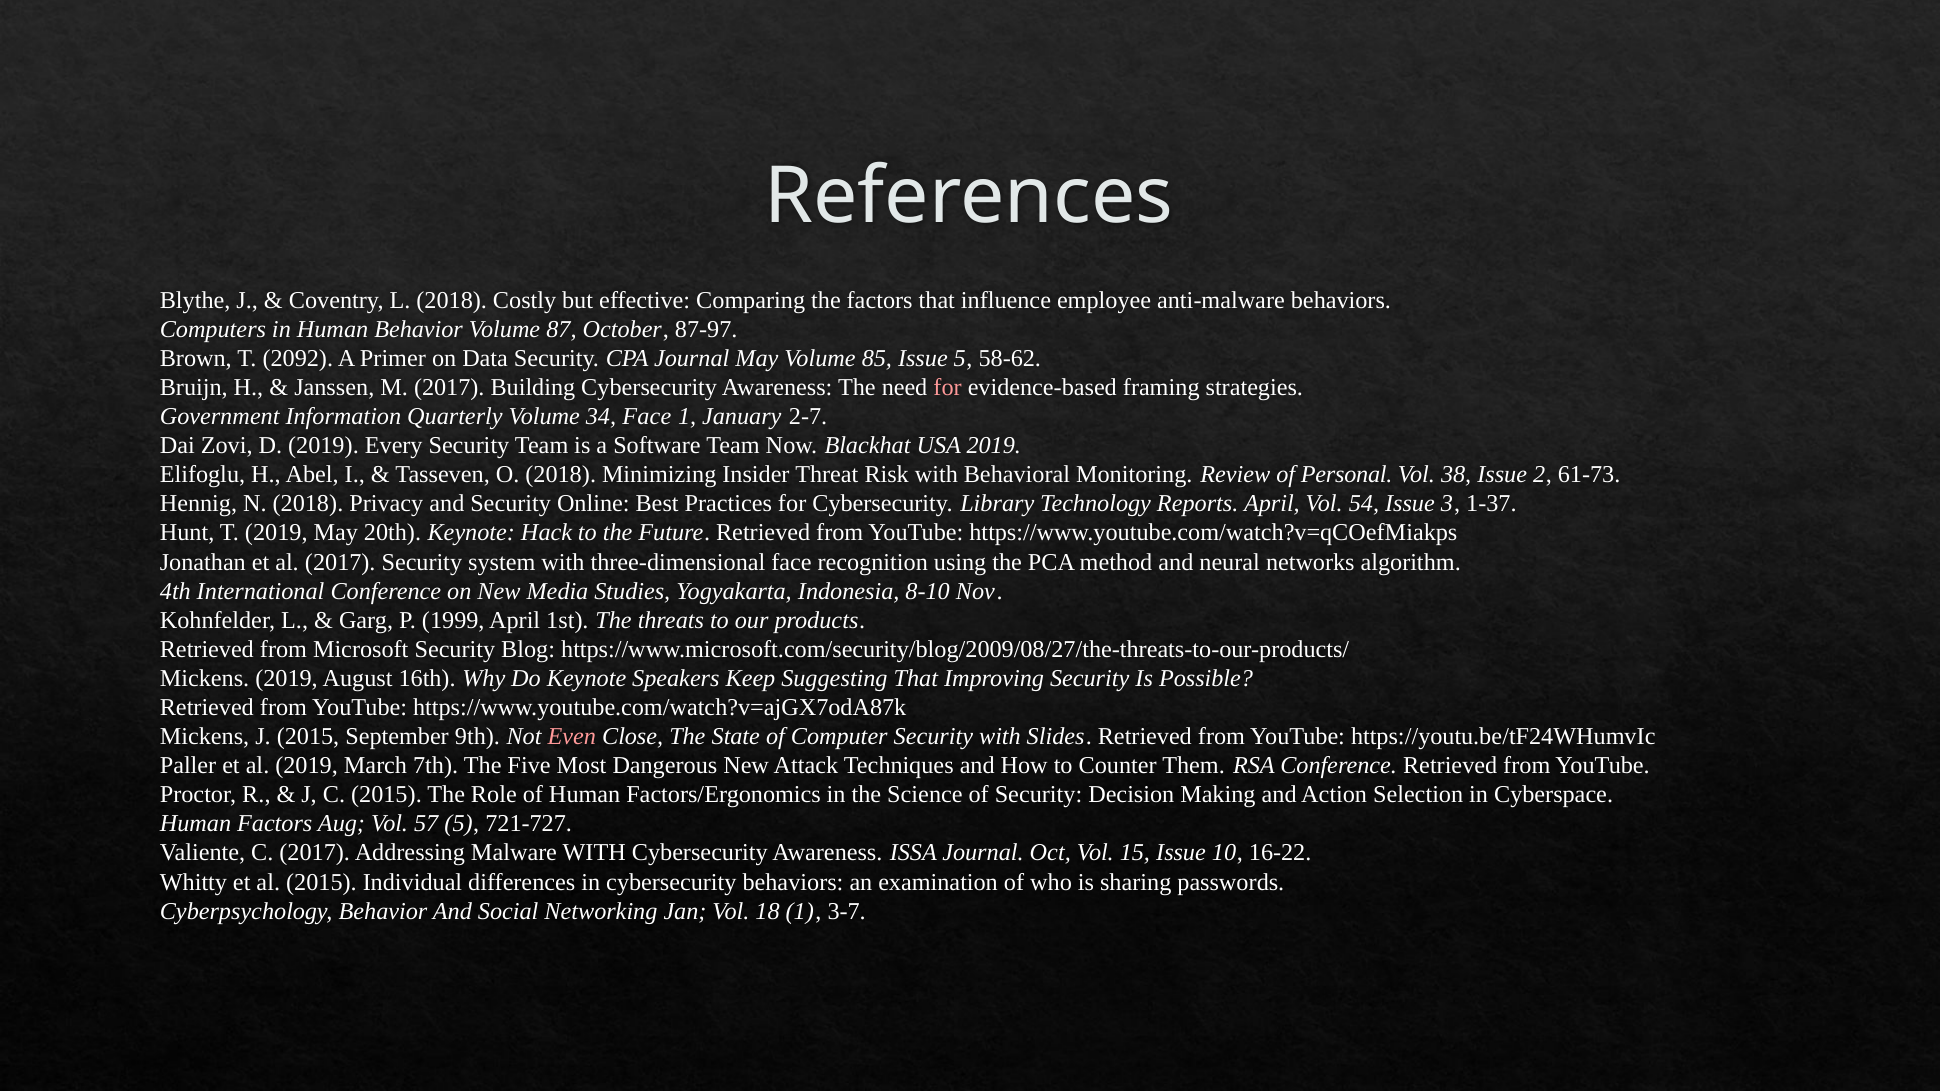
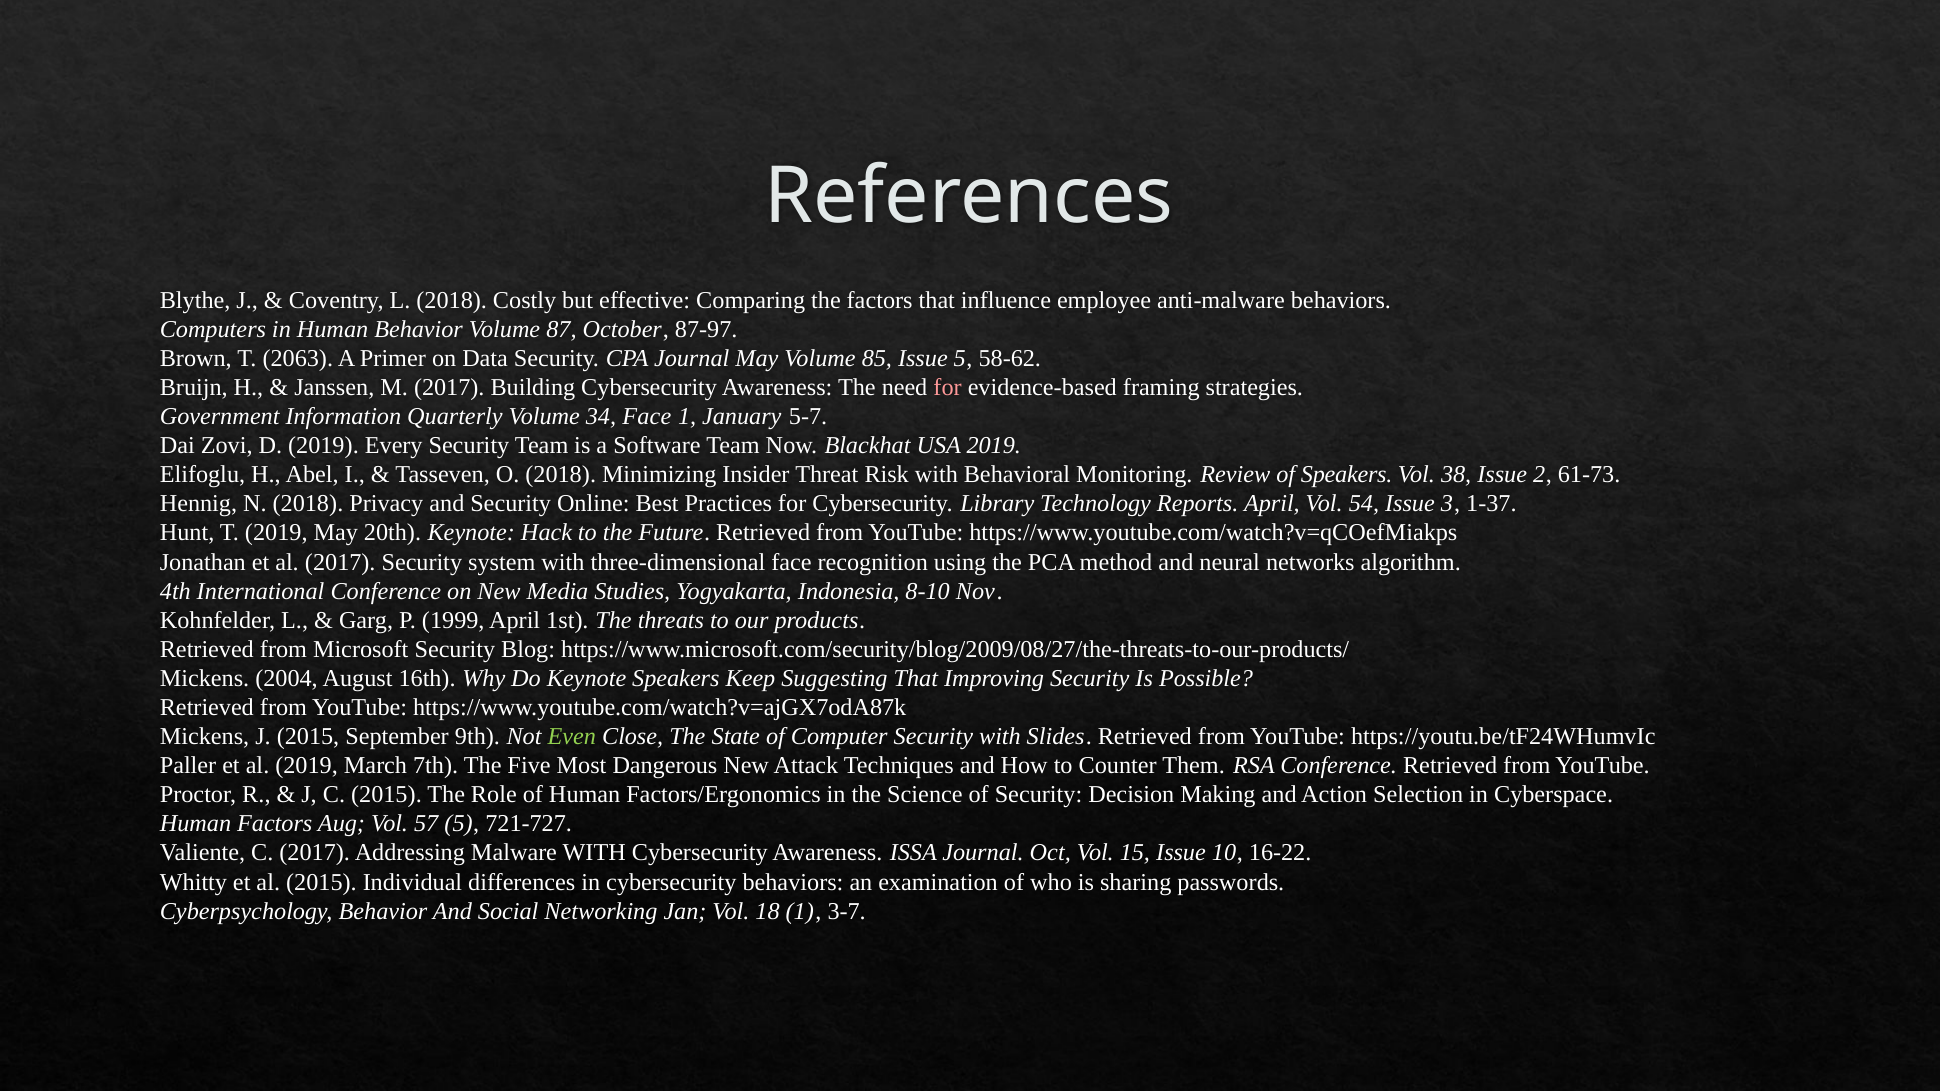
2092: 2092 -> 2063
2-7: 2-7 -> 5-7
of Personal: Personal -> Speakers
Mickens 2019: 2019 -> 2004
Even colour: pink -> light green
